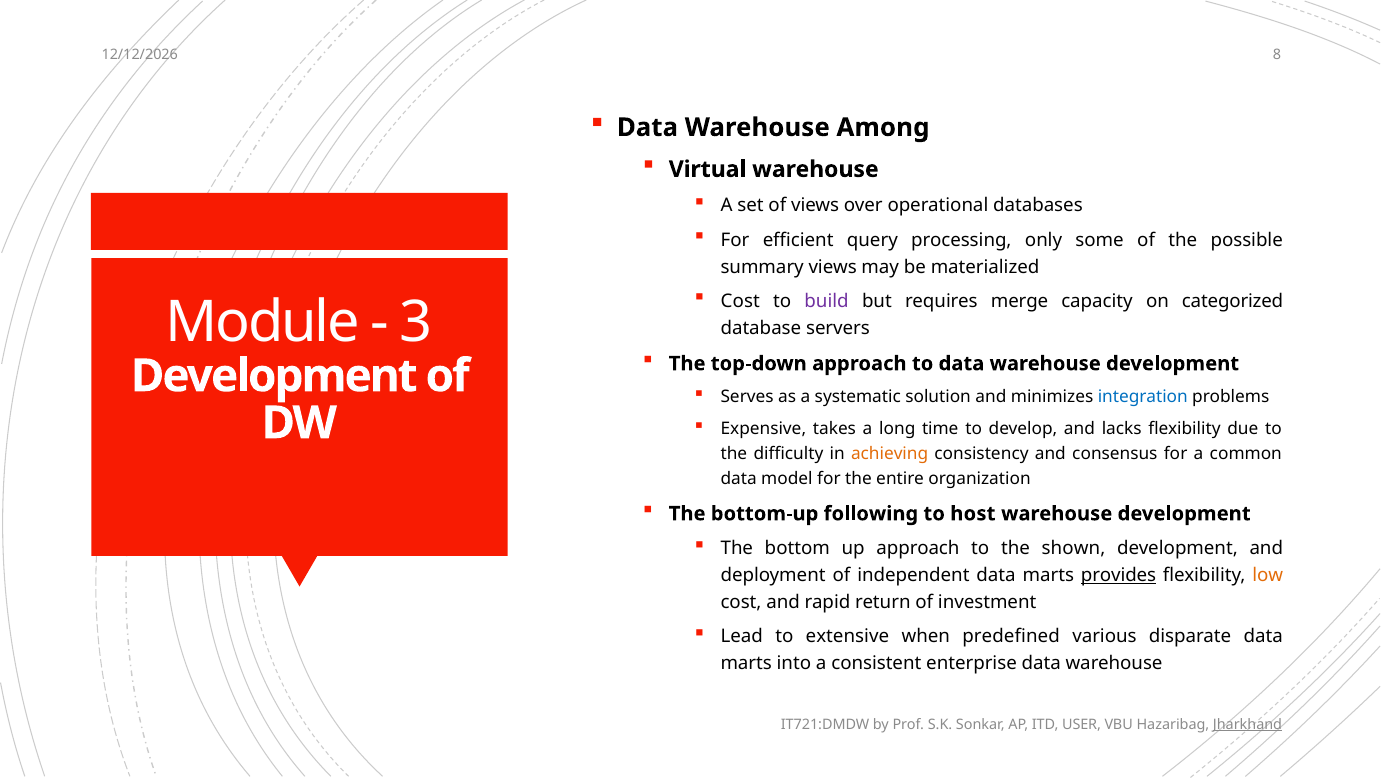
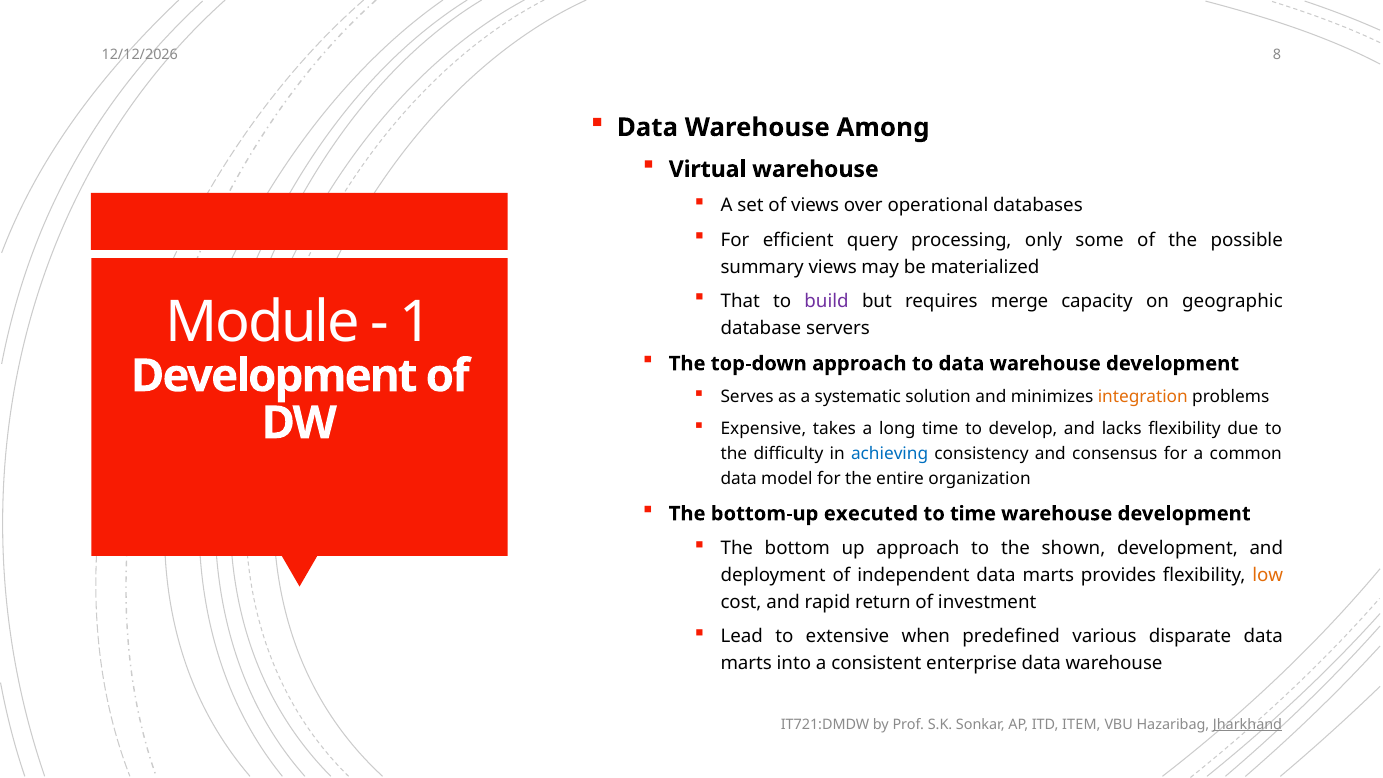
Cost at (740, 301): Cost -> That
categorized: categorized -> geographic
3: 3 -> 1
integration colour: blue -> orange
achieving colour: orange -> blue
following: following -> executed
to host: host -> time
provides underline: present -> none
USER: USER -> ITEM
